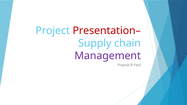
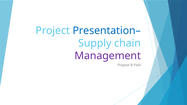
Presentation– colour: red -> blue
